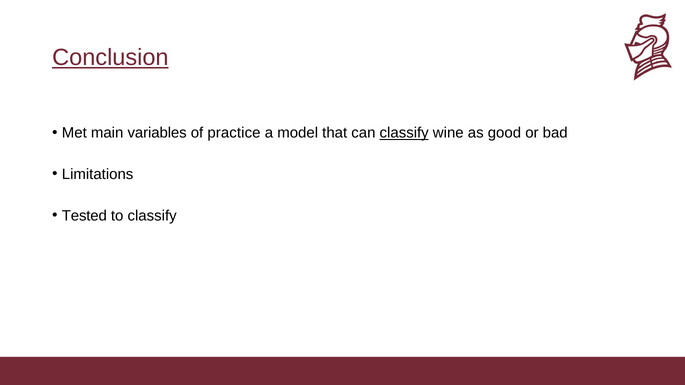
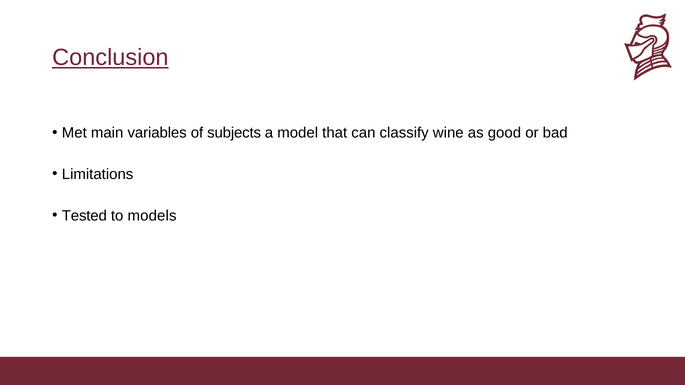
practice: practice -> subjects
classify at (404, 133) underline: present -> none
to classify: classify -> models
